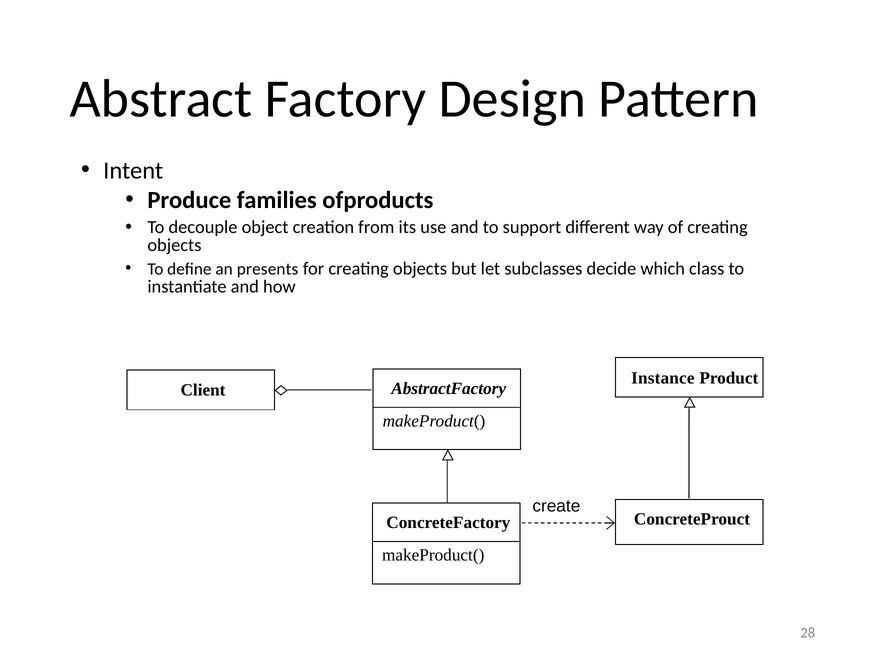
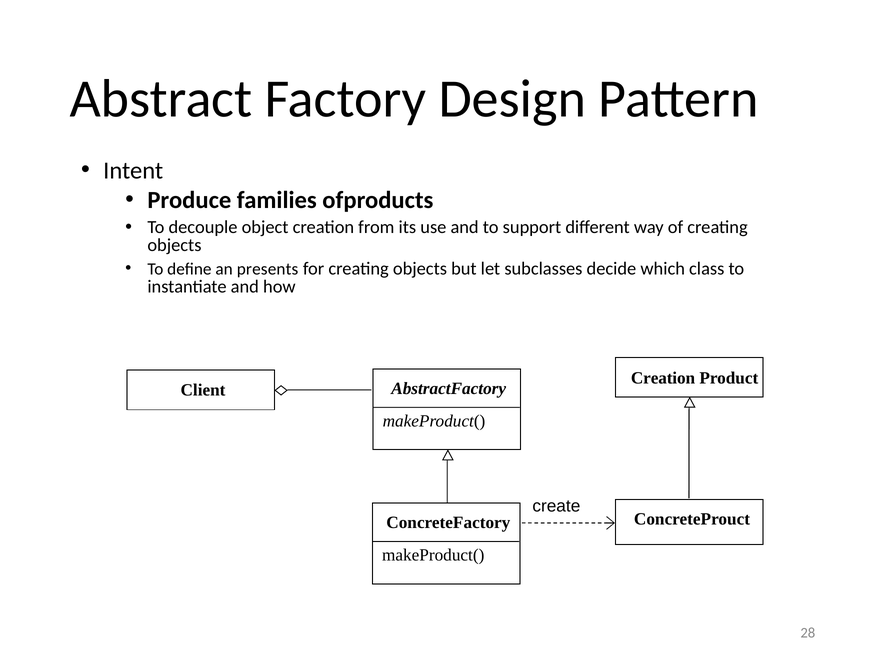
Instance at (663, 378): Instance -> Creation
